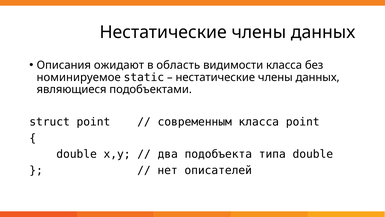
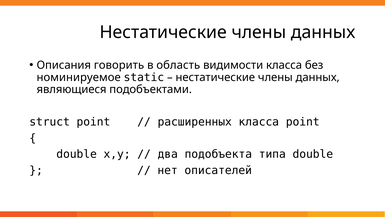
ожидают: ожидают -> говорить
современным: современным -> расширенных
